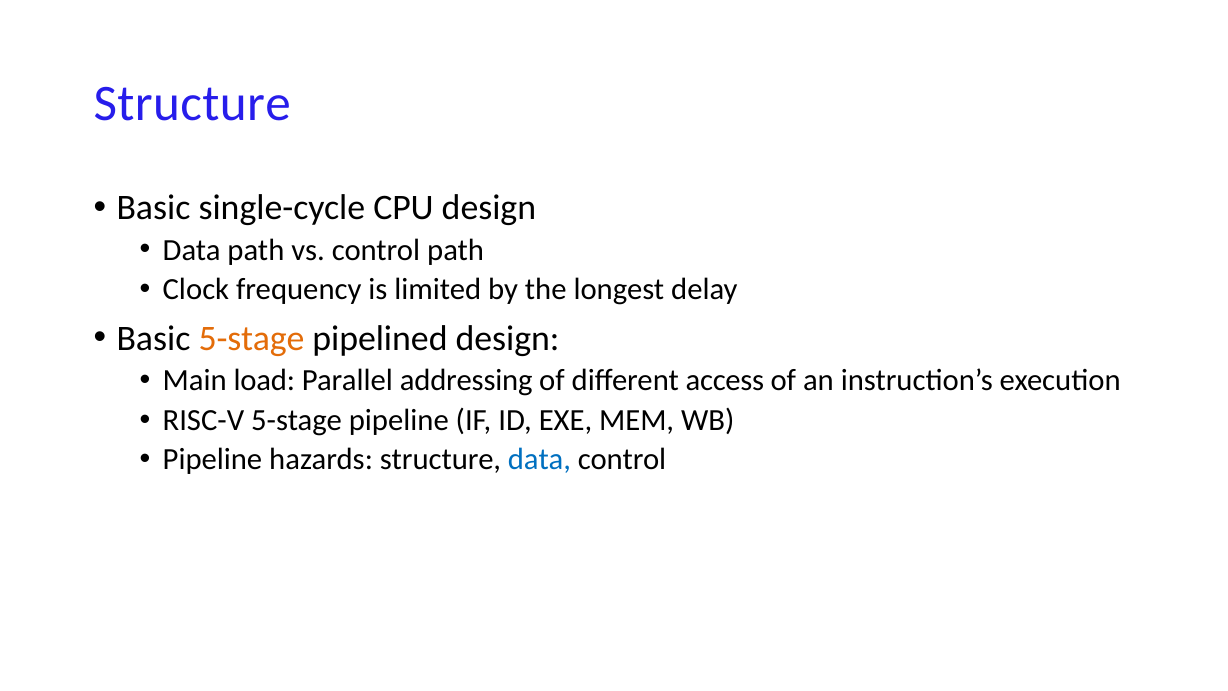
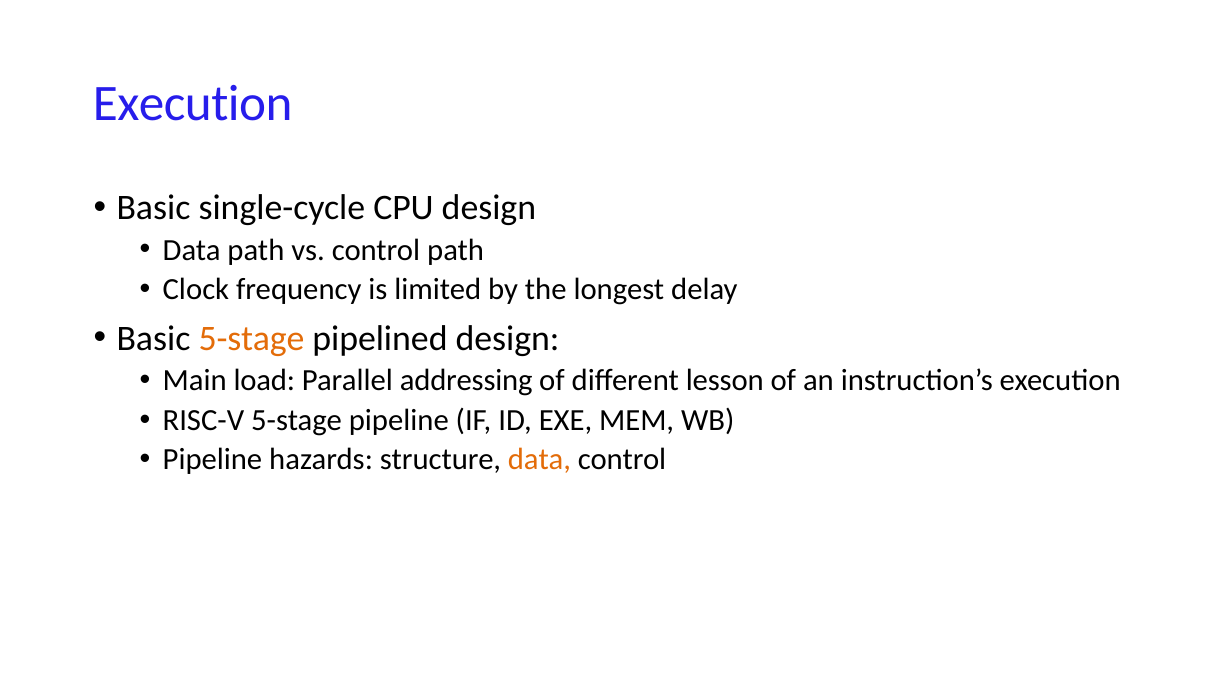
Structure at (192, 103): Structure -> Execution
access: access -> lesson
data at (539, 460) colour: blue -> orange
